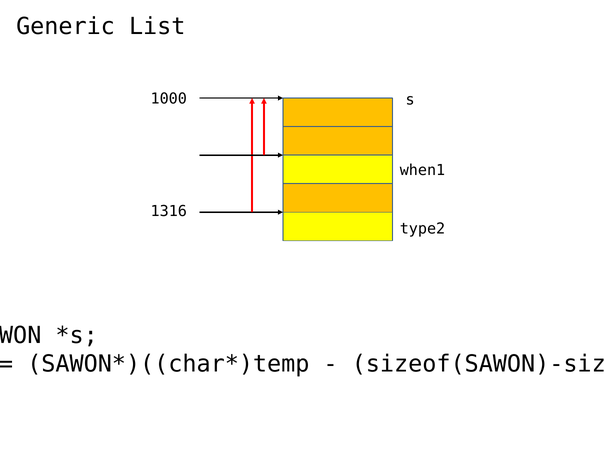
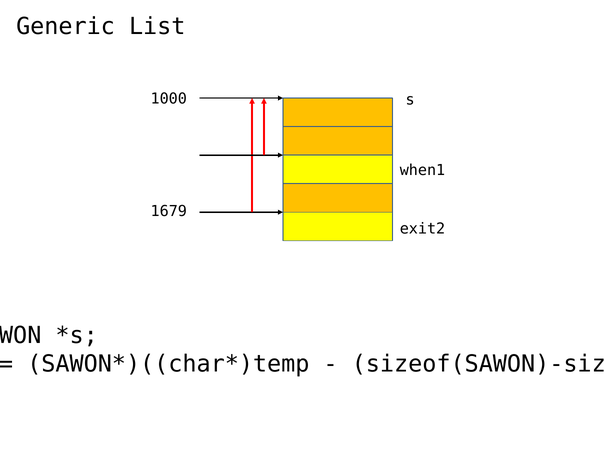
1316: 1316 -> 1679
type2: type2 -> exit2
